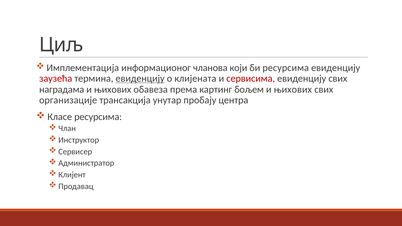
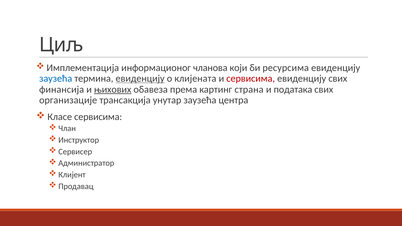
заузећа at (56, 79) colour: red -> blue
наградама: наградама -> финансија
њихових at (113, 89) underline: none -> present
бољем: бољем -> страна
њихових at (293, 89): њихових -> података
унутар пробају: пробају -> заузећа
Класе ресурсима: ресурсима -> сервисима
